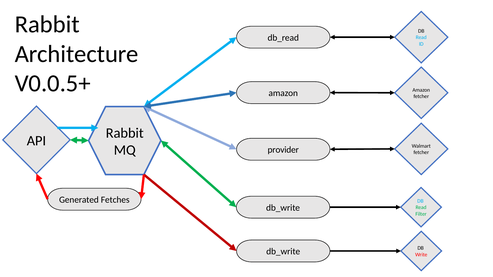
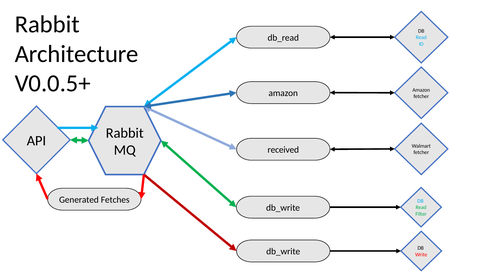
provider: provider -> received
